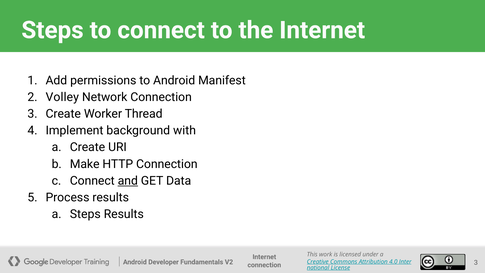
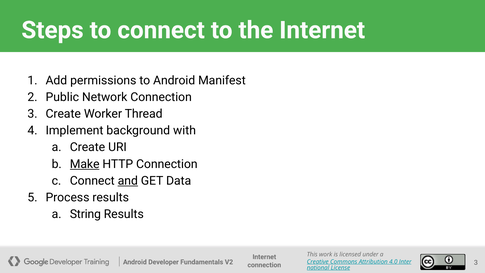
Volley: Volley -> Public
Make underline: none -> present
Steps at (85, 214): Steps -> String
